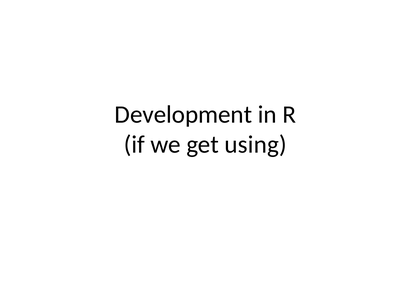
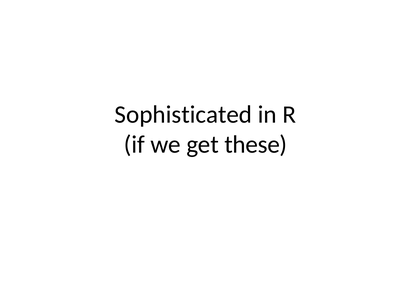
Development: Development -> Sophisticated
using: using -> these
